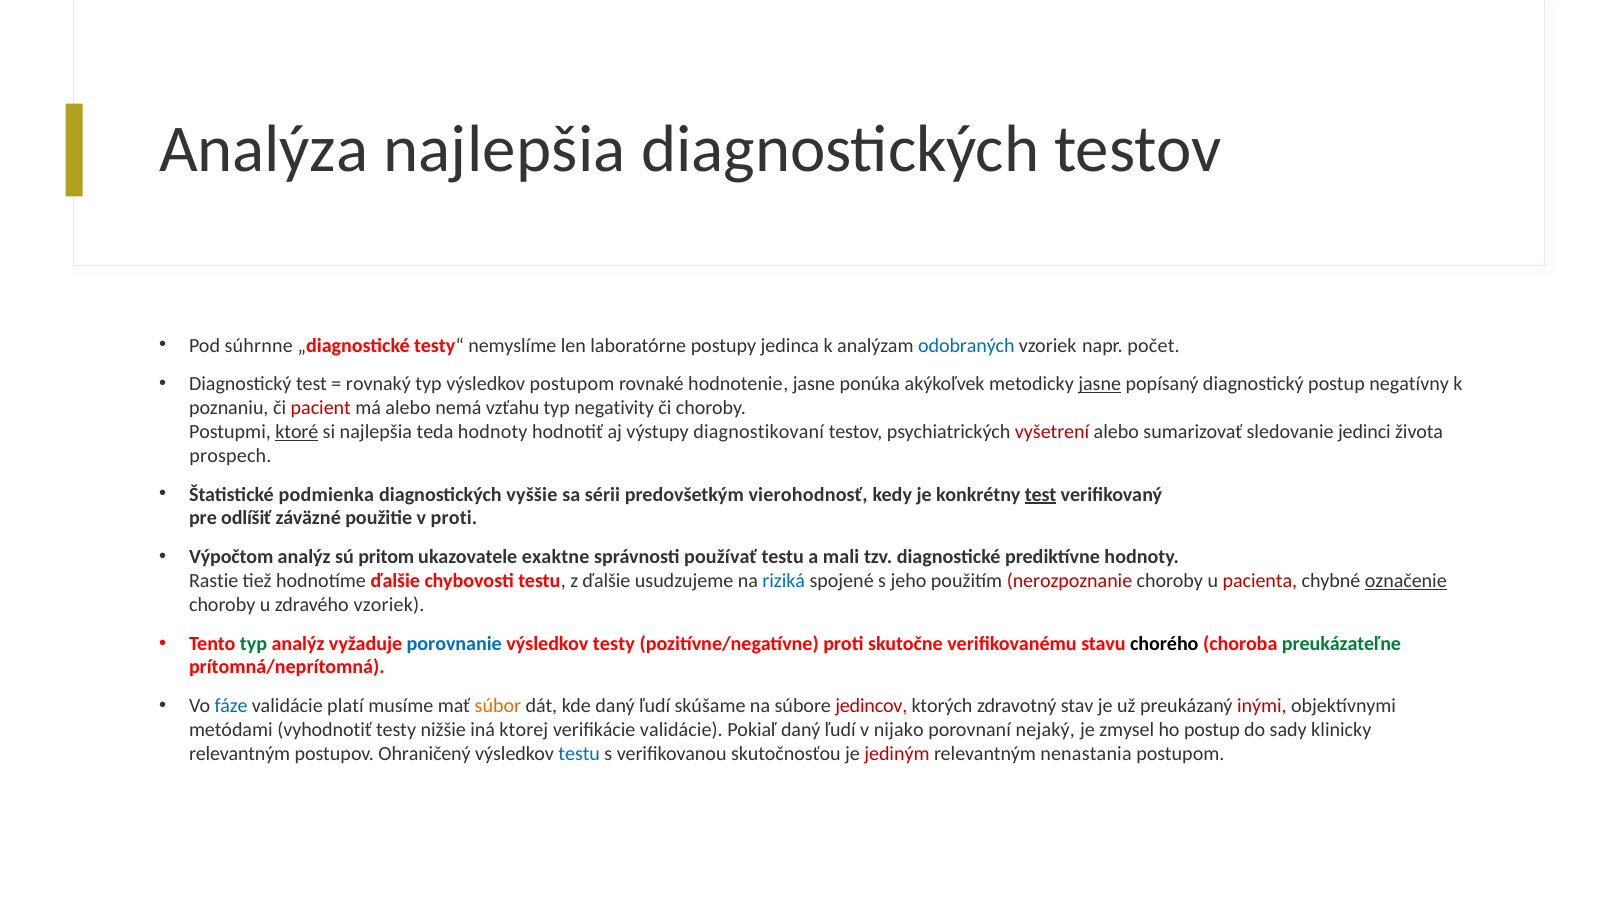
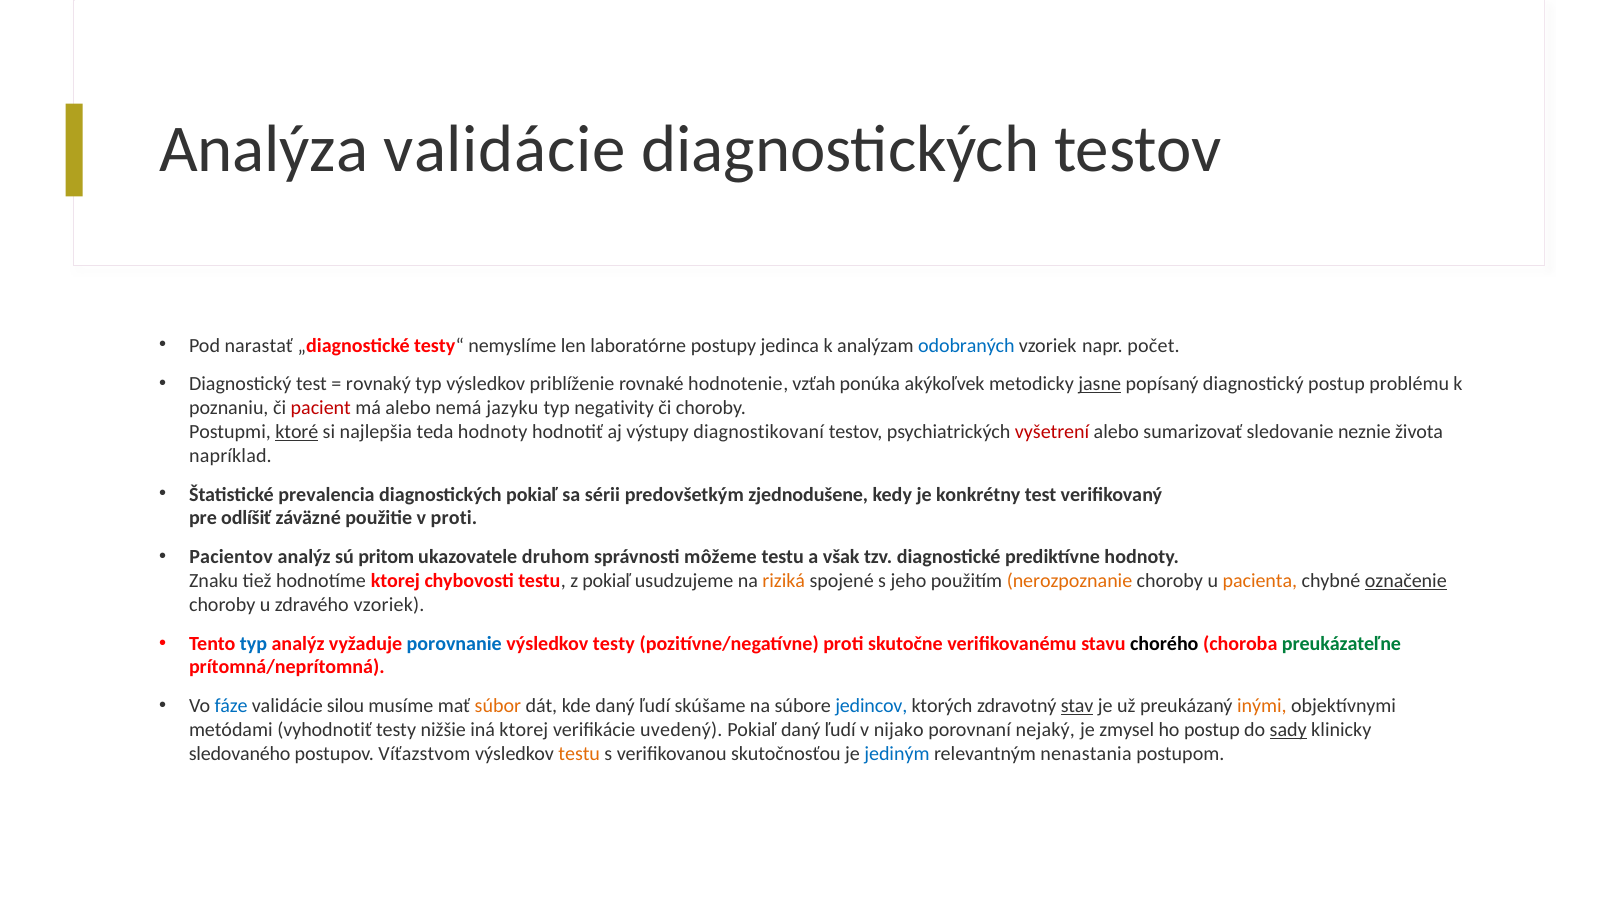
Analýza najlepšia: najlepšia -> validácie
súhrnne: súhrnne -> narastať
výsledkov postupom: postupom -> priblíženie
hodnotenie jasne: jasne -> vzťah
negatívny: negatívny -> problému
vzťahu: vzťahu -> jazyku
jedinci: jedinci -> neznie
prospech: prospech -> napríklad
podmienka: podmienka -> prevalencia
diagnostických vyššie: vyššie -> pokiaľ
vierohodnosť: vierohodnosť -> zjednodušene
test at (1041, 495) underline: present -> none
Výpočtom: Výpočtom -> Pacientov
exaktne: exaktne -> druhom
používať: používať -> môžeme
mali: mali -> však
Rastie: Rastie -> Znaku
hodnotíme ďalšie: ďalšie -> ktorej
z ďalšie: ďalšie -> pokiaľ
riziká colour: blue -> orange
nerozpoznanie colour: red -> orange
pacienta colour: red -> orange
typ at (254, 644) colour: green -> blue
platí: platí -> silou
jedincov colour: red -> blue
stav underline: none -> present
inými colour: red -> orange
verifikácie validácie: validácie -> uvedený
sady underline: none -> present
relevantným at (240, 754): relevantným -> sledovaného
Ohraničený: Ohraničený -> Víťazstvom
testu at (579, 754) colour: blue -> orange
jediným colour: red -> blue
